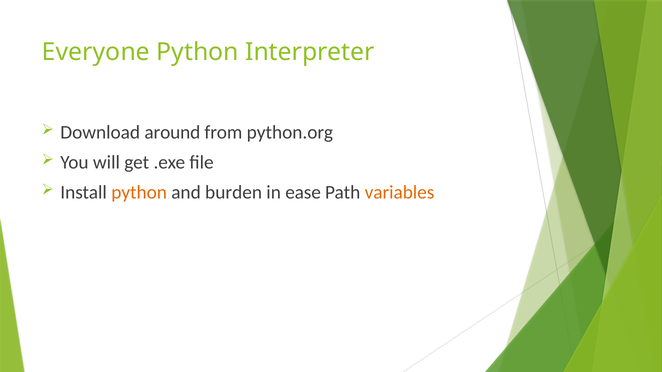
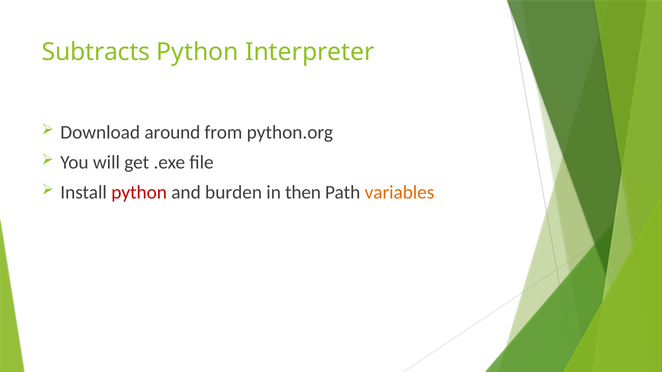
Everyone: Everyone -> Subtracts
python at (139, 193) colour: orange -> red
ease: ease -> then
